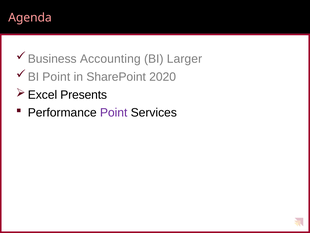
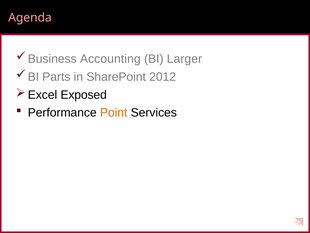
Point at (56, 77): Point -> Parts
2020: 2020 -> 2012
Presents: Presents -> Exposed
Point at (114, 113) colour: purple -> orange
